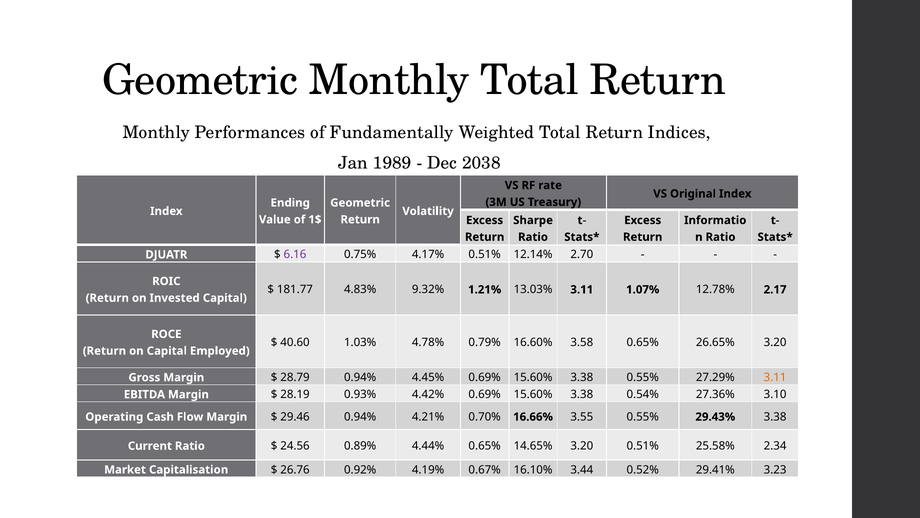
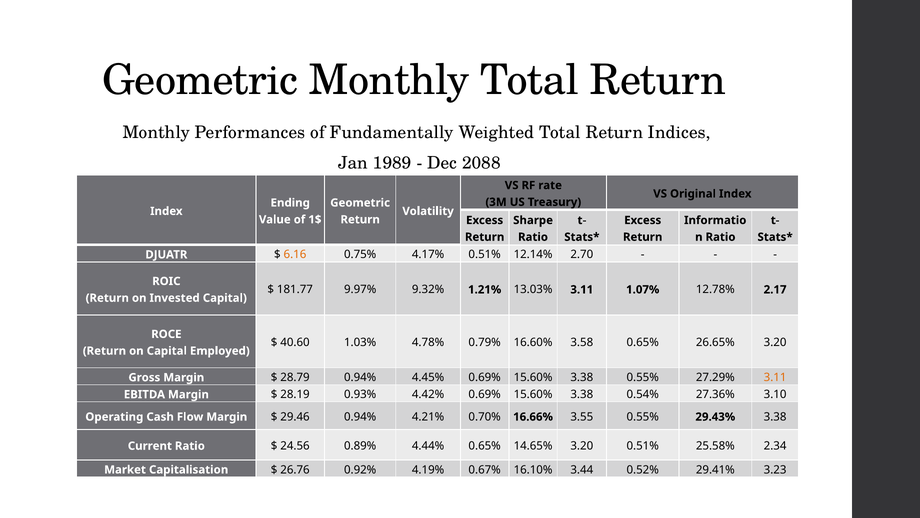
2038: 2038 -> 2088
6.16 colour: purple -> orange
4.83%: 4.83% -> 9.97%
